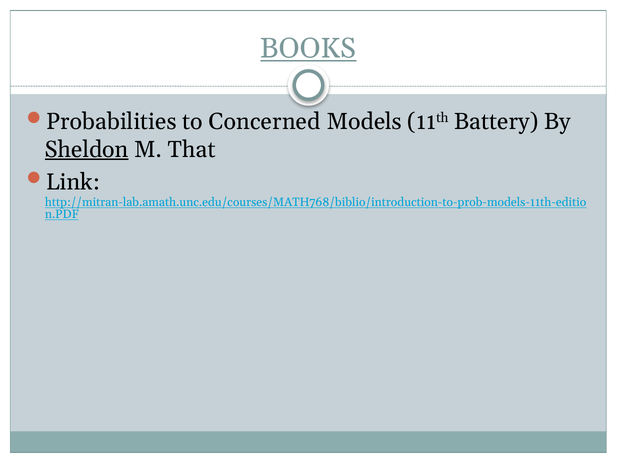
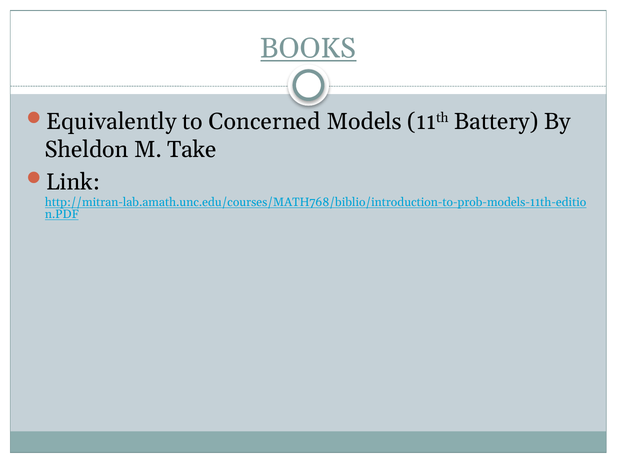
Probabilities: Probabilities -> Equivalently
Sheldon underline: present -> none
That: That -> Take
